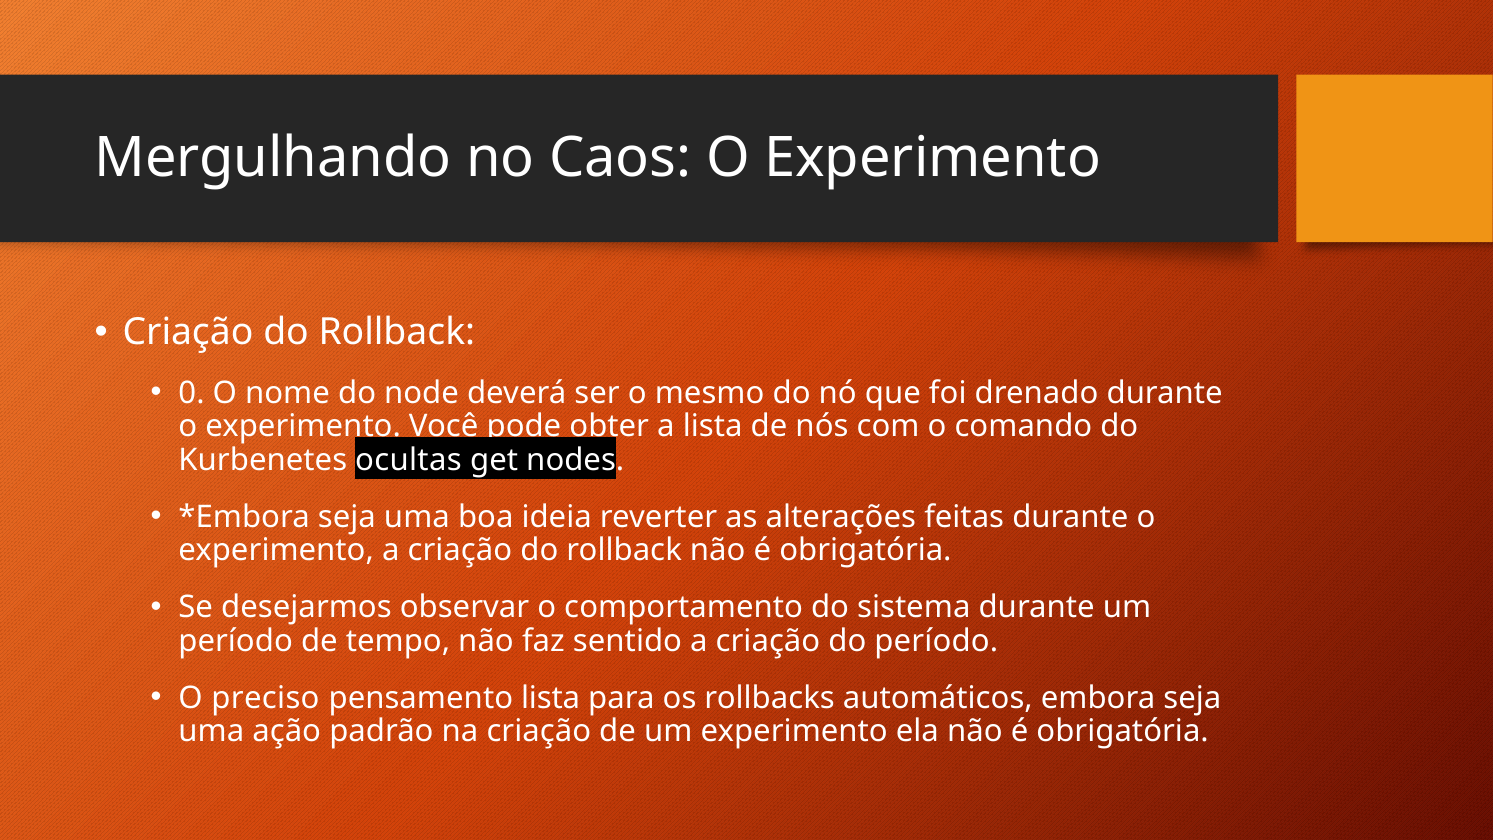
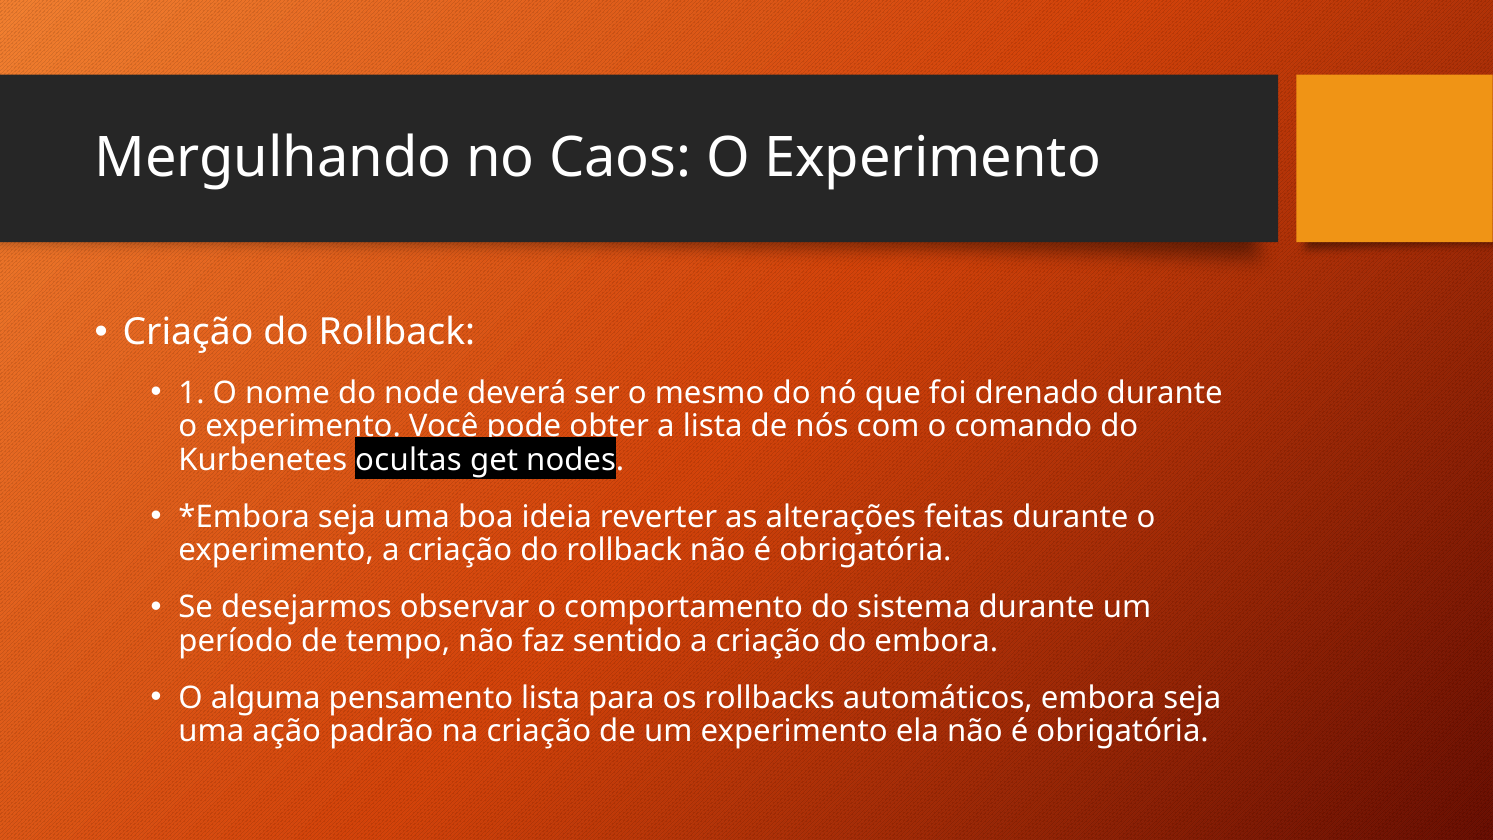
0: 0 -> 1
do período: período -> embora
preciso: preciso -> alguma
